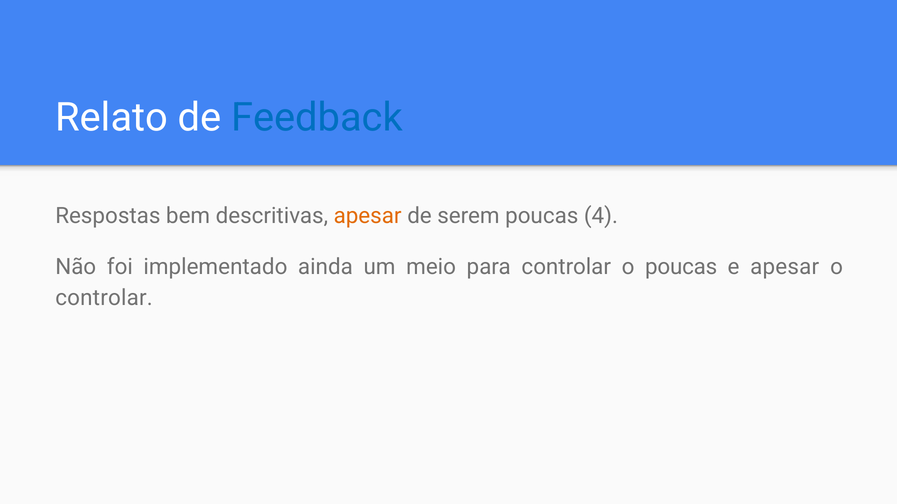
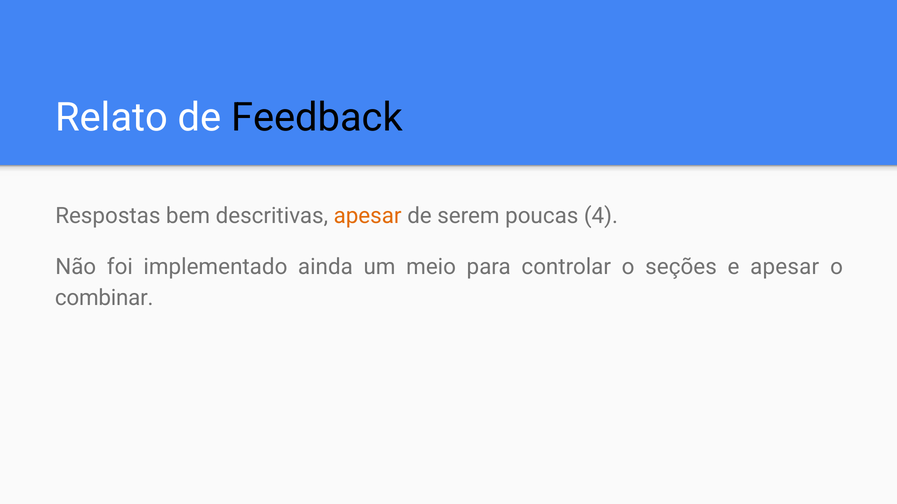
Feedback colour: blue -> black
o poucas: poucas -> seções
controlar at (104, 298): controlar -> combinar
